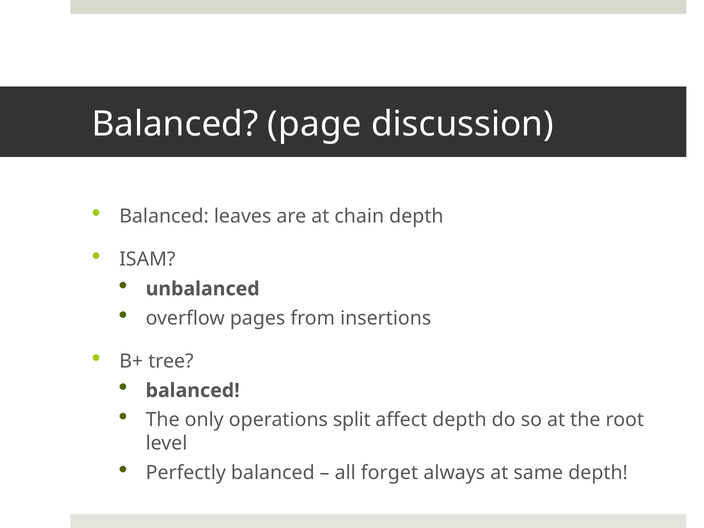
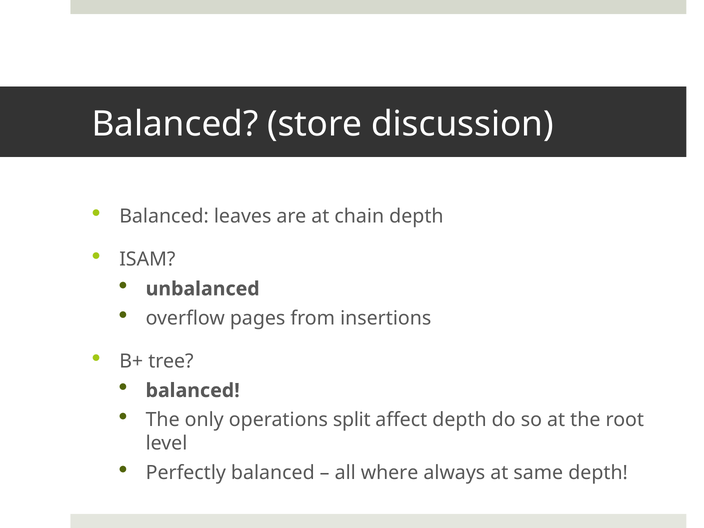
page: page -> store
forget: forget -> where
